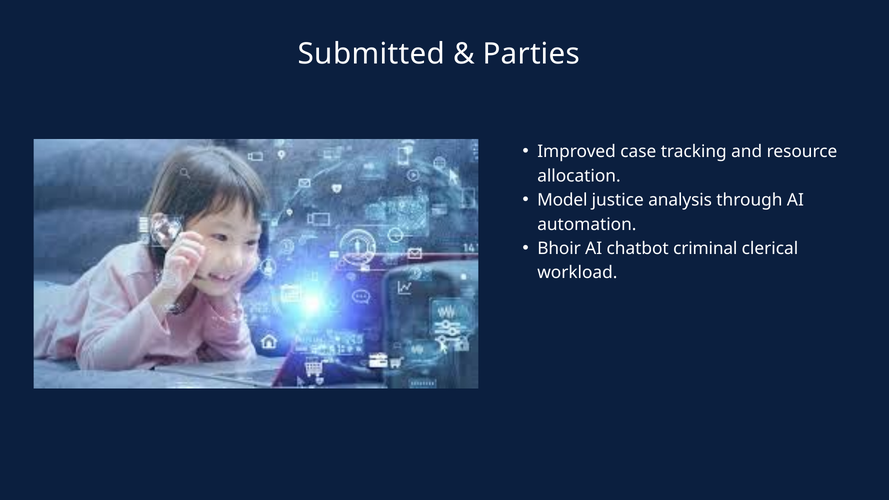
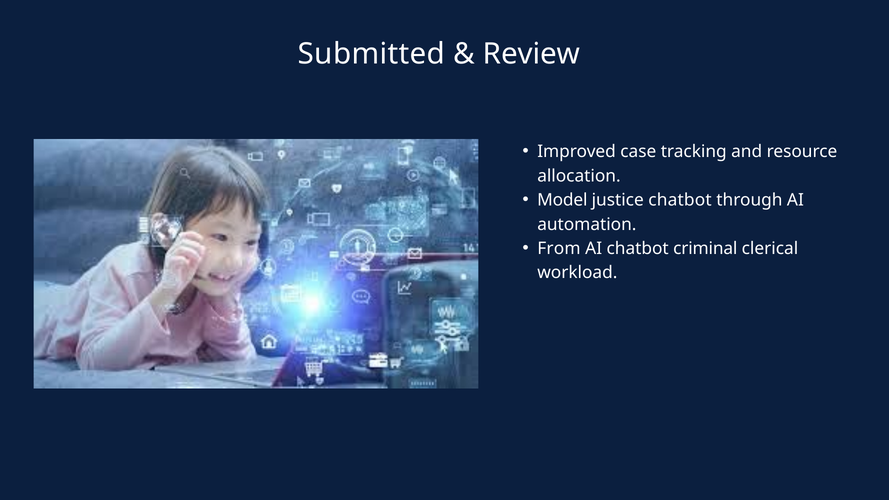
Parties: Parties -> Review
justice analysis: analysis -> chatbot
Bhoir: Bhoir -> From
